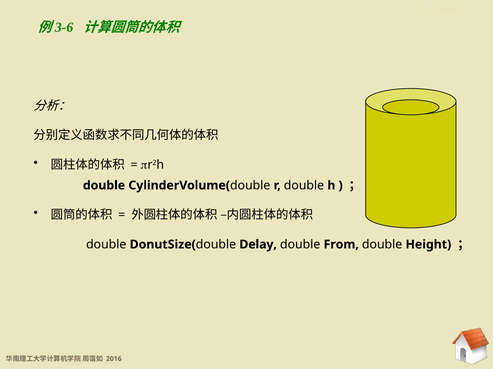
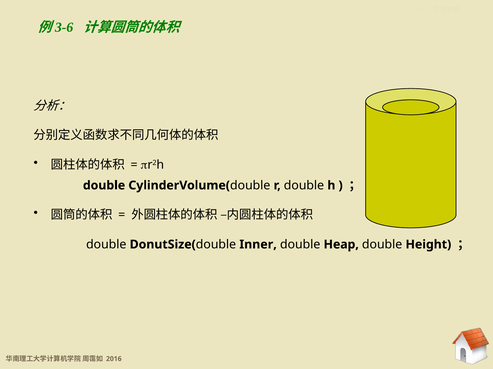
Delay: Delay -> Inner
From: From -> Heap
